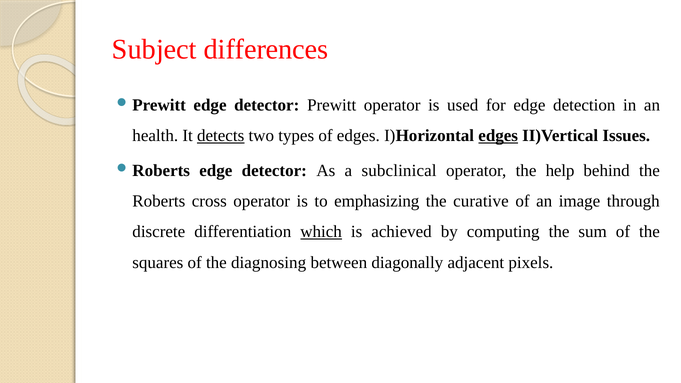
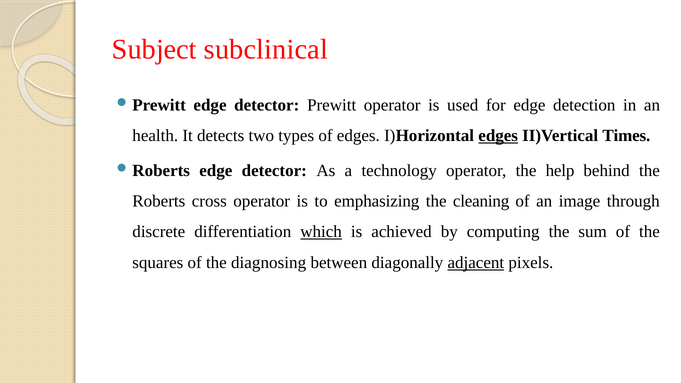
differences: differences -> subclinical
detects underline: present -> none
Issues: Issues -> Times
subclinical: subclinical -> technology
curative: curative -> cleaning
adjacent underline: none -> present
